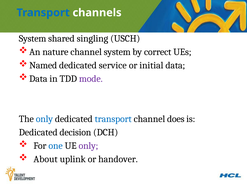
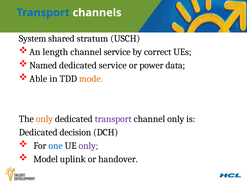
singling: singling -> stratum
nature: nature -> length
channel system: system -> service
initial: initial -> power
Data at (38, 79): Data -> Able
mode colour: purple -> orange
only at (44, 119) colour: blue -> orange
transport at (113, 119) colour: blue -> purple
channel does: does -> only
About: About -> Model
